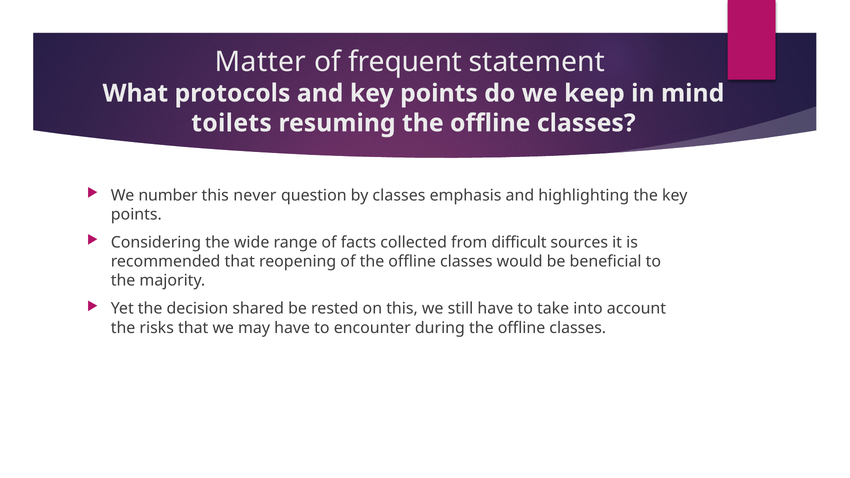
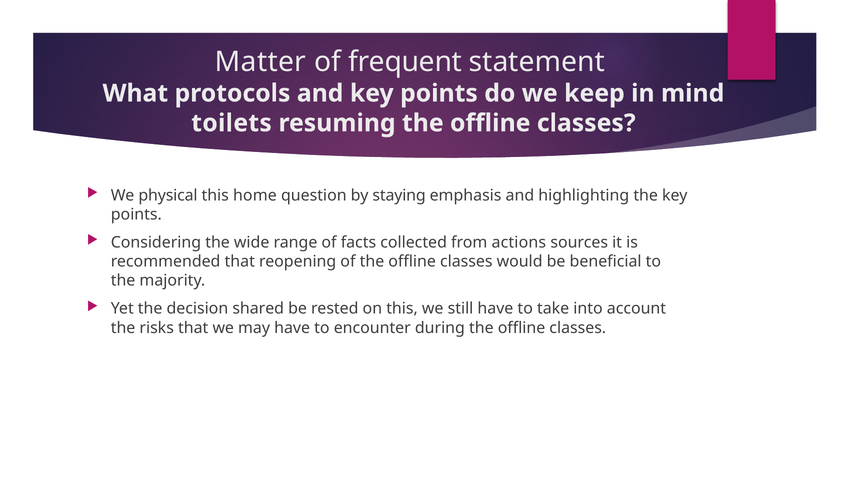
number: number -> physical
never: never -> home
by classes: classes -> staying
difficult: difficult -> actions
